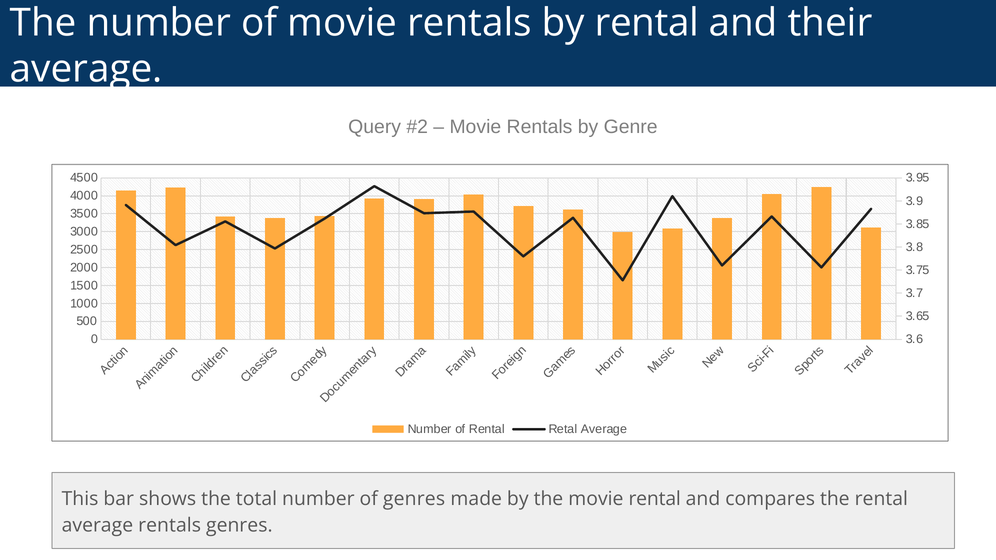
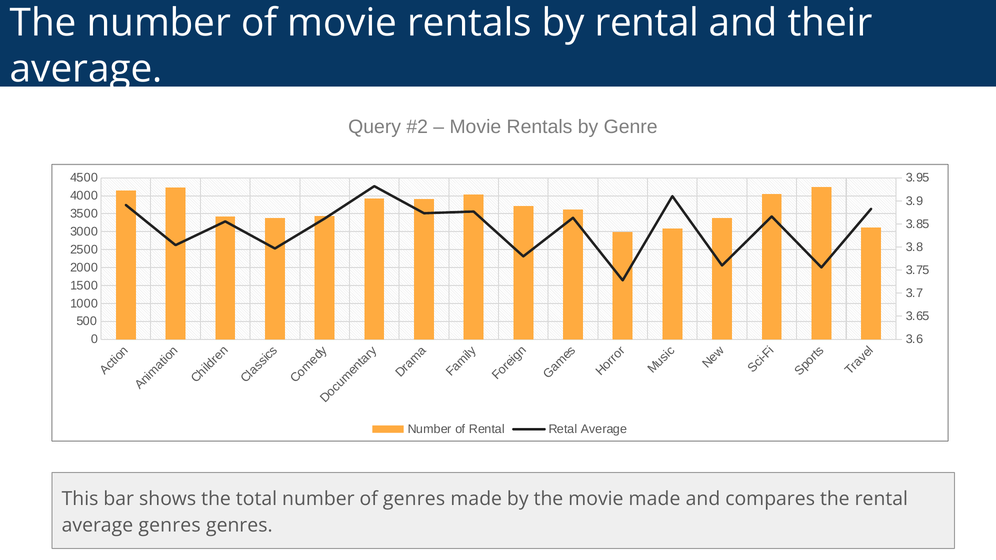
movie rental: rental -> made
average rentals: rentals -> genres
